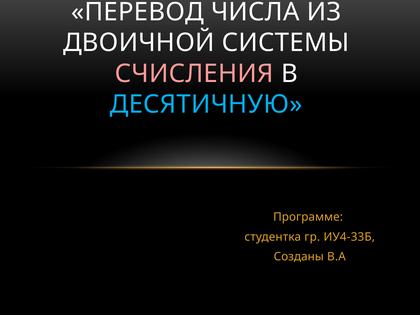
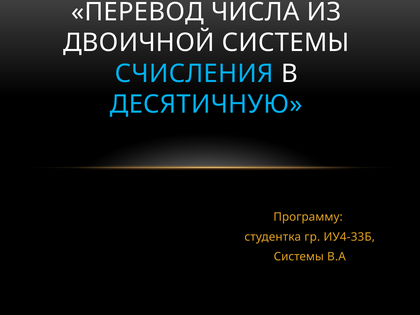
СЧИСЛЕНИЯ colour: pink -> light blue
Программе: Программе -> Программу
Созданы at (299, 257): Созданы -> Системы
